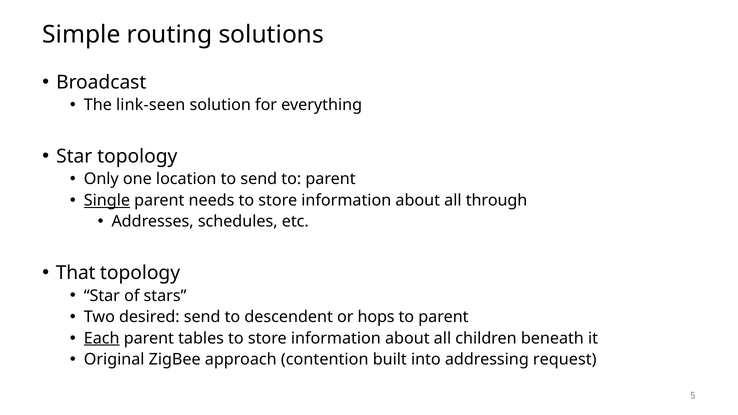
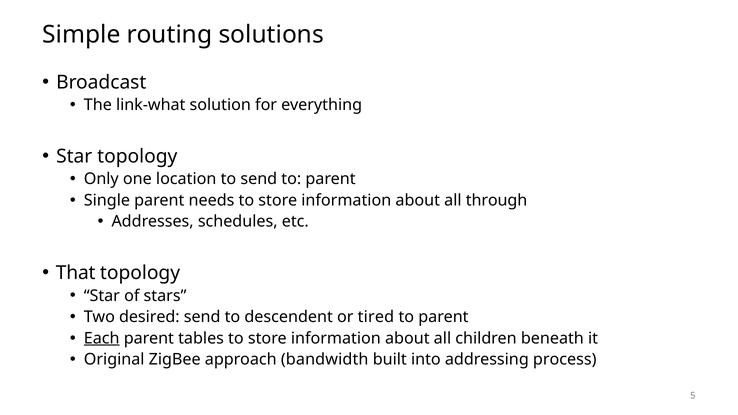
link-seen: link-seen -> link-what
Single underline: present -> none
hops: hops -> tired
contention: contention -> bandwidth
request: request -> process
